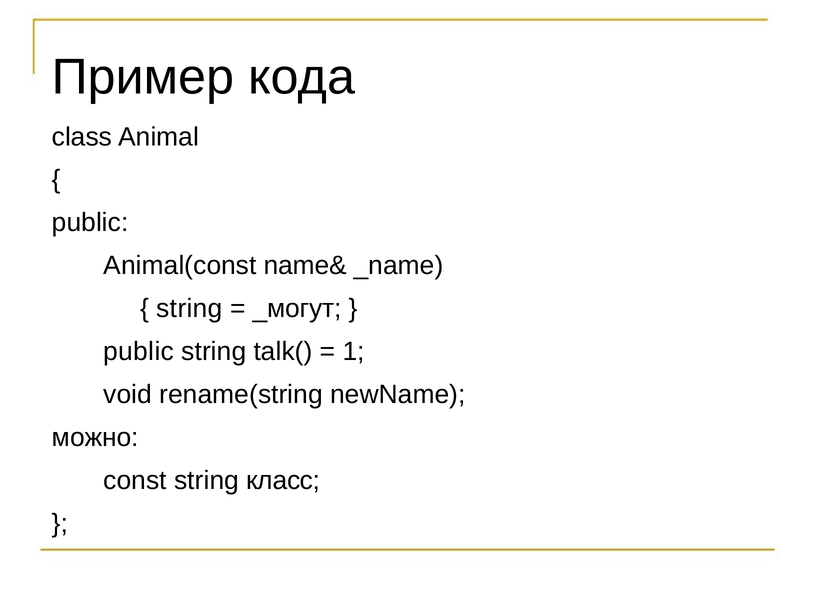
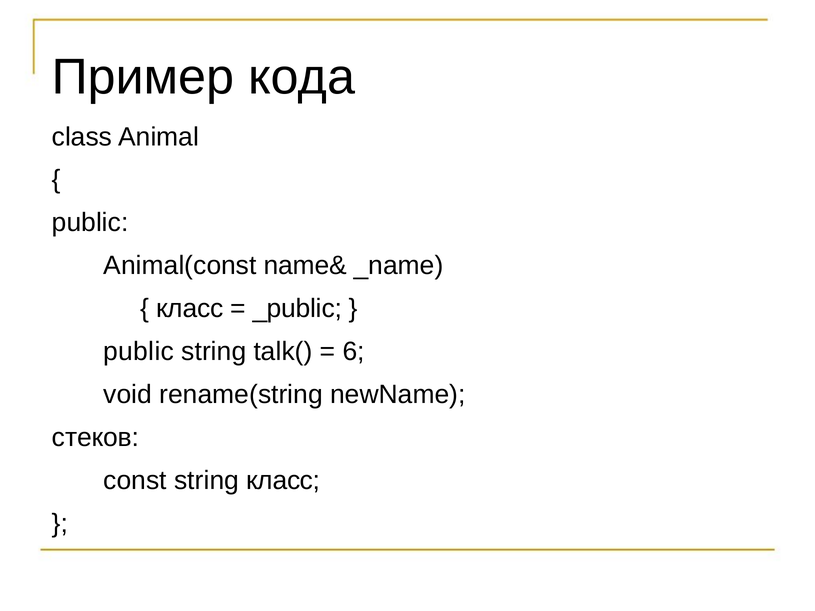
string at (189, 309): string -> класс
_могут: _могут -> _public
1: 1 -> 6
можно: можно -> стеков
